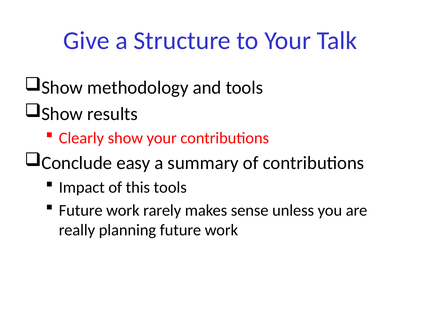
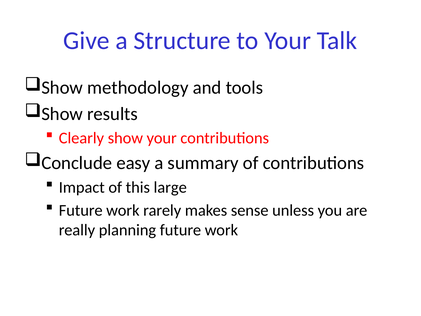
this tools: tools -> large
